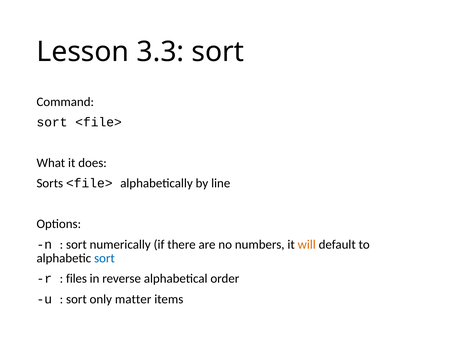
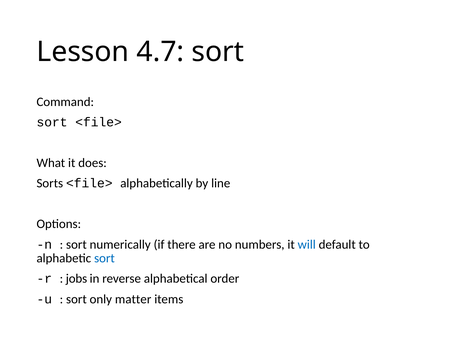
3.3: 3.3 -> 4.7
will colour: orange -> blue
files: files -> jobs
